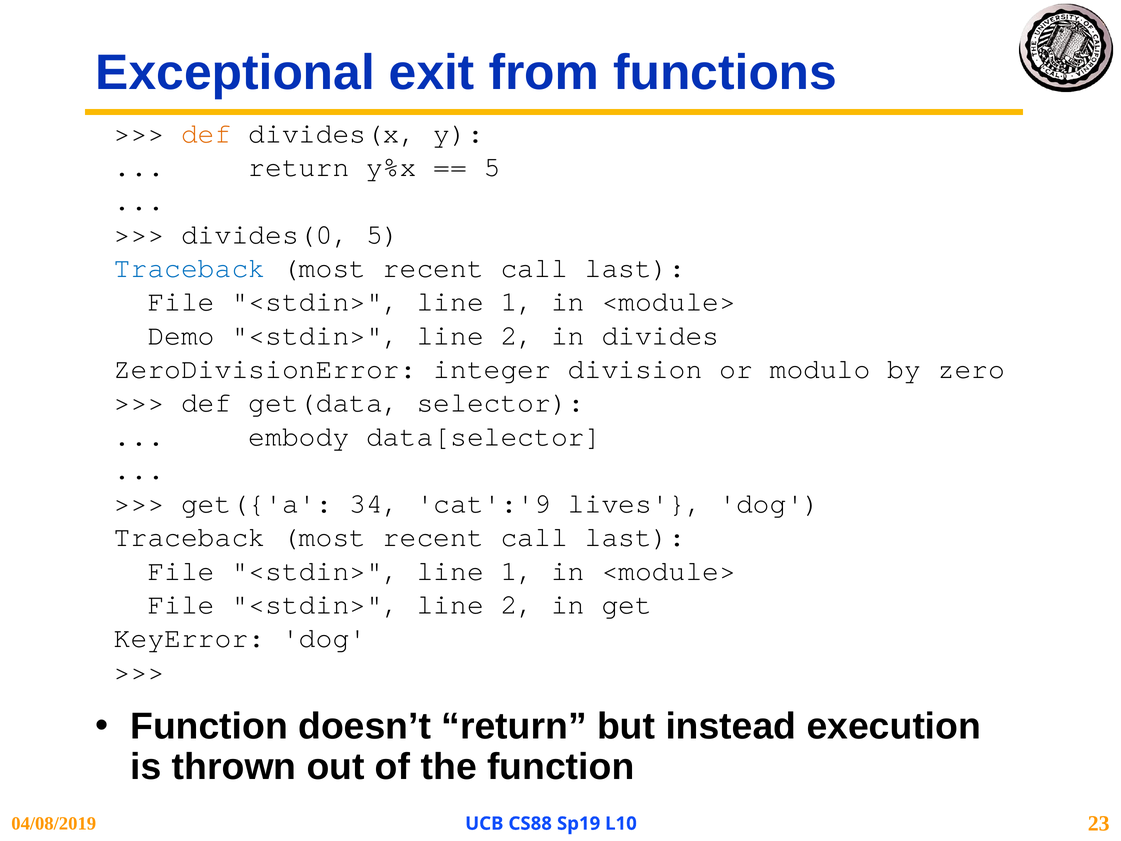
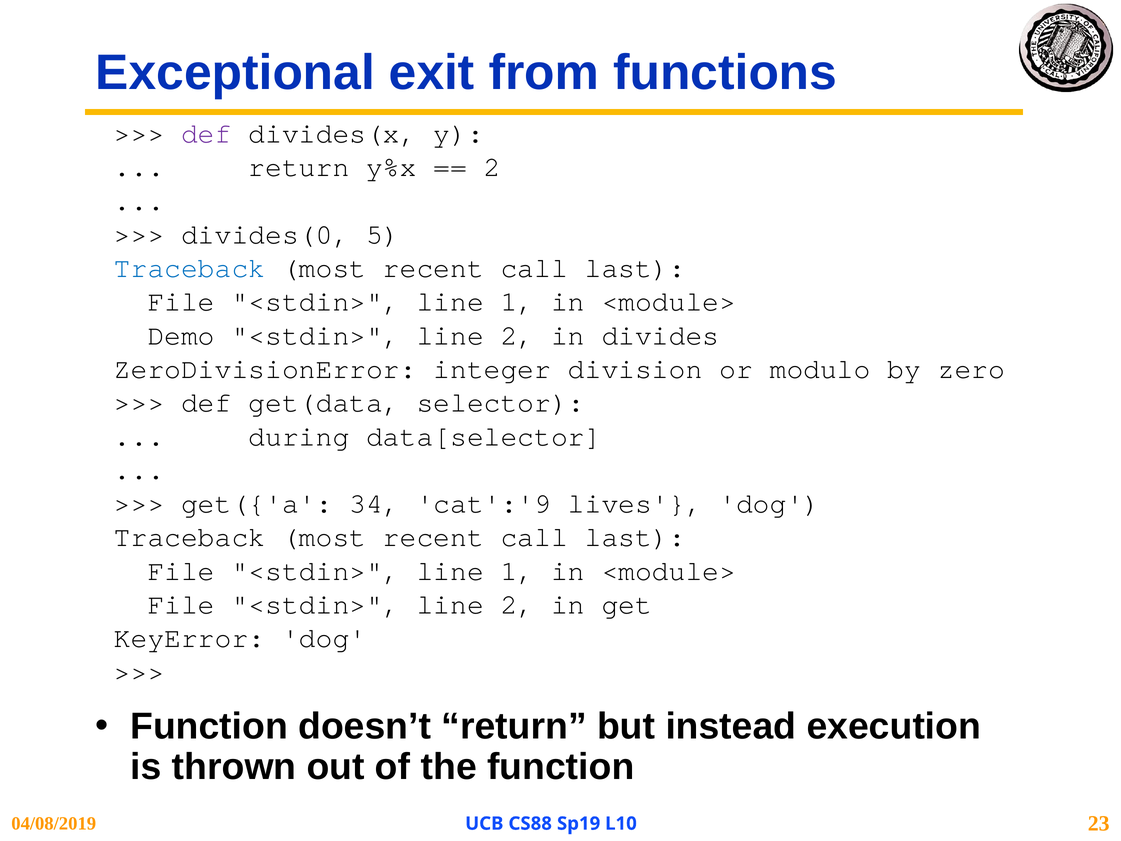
def at (206, 133) colour: orange -> purple
5 at (492, 167): 5 -> 2
embody: embody -> during
